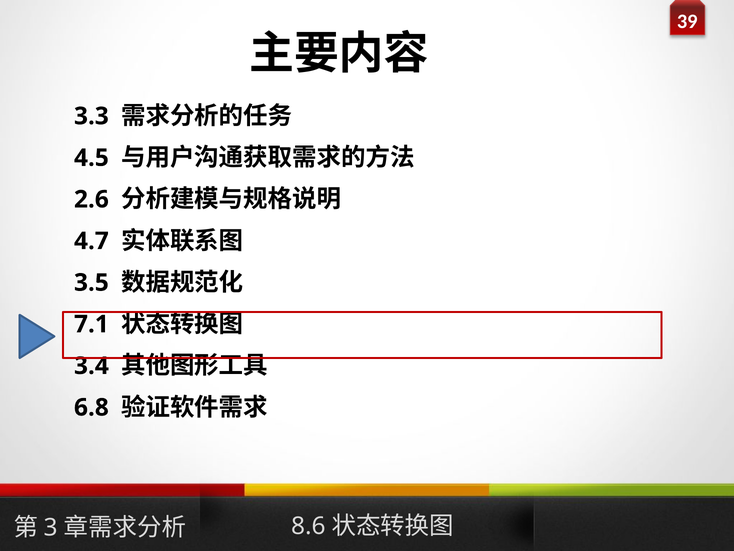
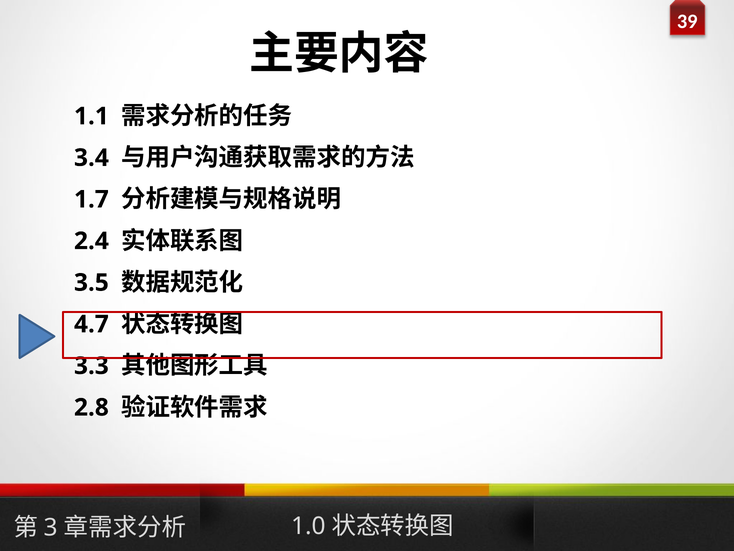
3.3: 3.3 -> 1.1
4.5: 4.5 -> 3.4
2.6: 2.6 -> 1.7
4.7: 4.7 -> 2.4
7.1: 7.1 -> 4.7
3.4: 3.4 -> 3.3
6.8: 6.8 -> 2.8
8.6: 8.6 -> 1.0
